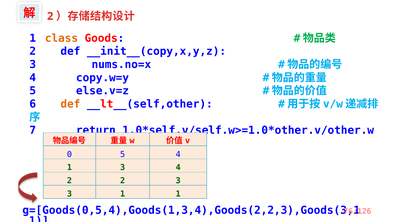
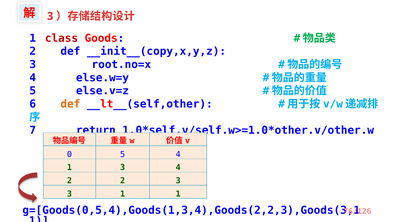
2 at (50, 16): 2 -> 3
class colour: orange -> red
nums.no=x: nums.no=x -> root.no=x
copy.w=y: copy.w=y -> else.w=y
